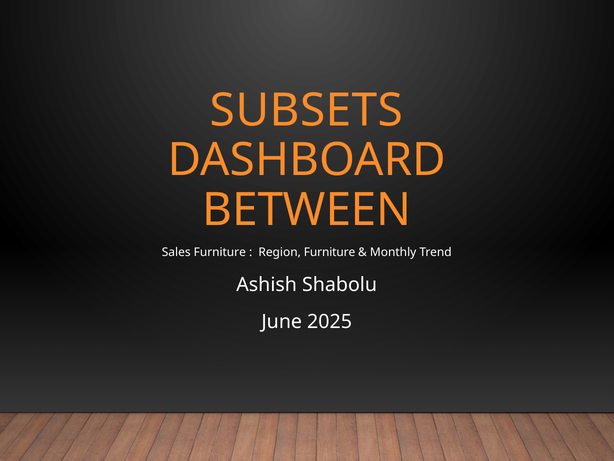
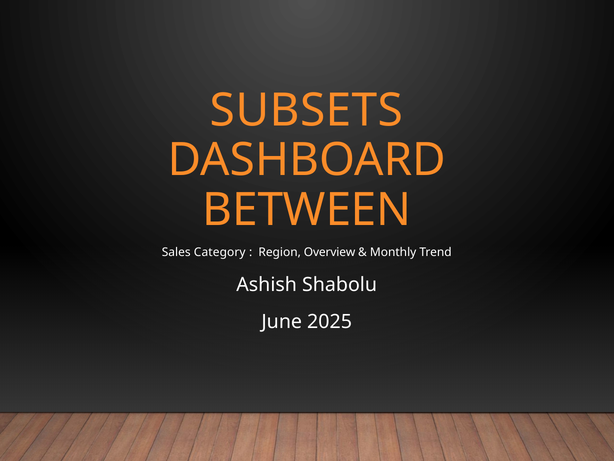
Sales Furniture: Furniture -> Category
Region Furniture: Furniture -> Overview
